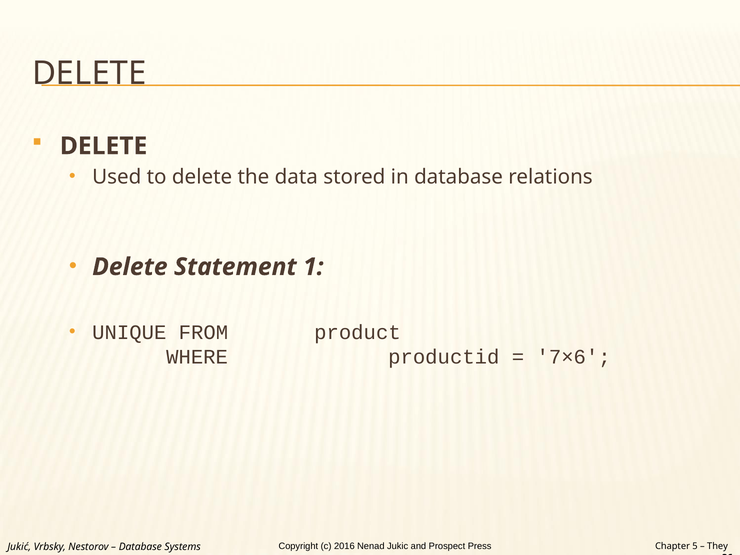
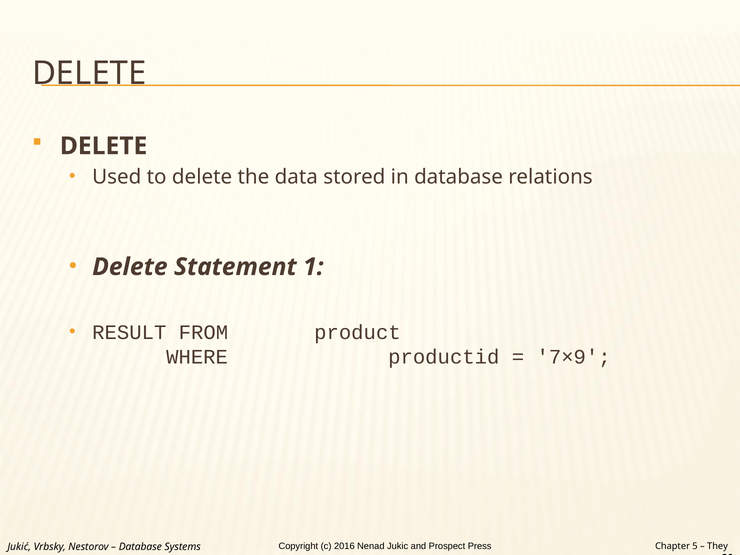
UNIQUE: UNIQUE -> RESULT
7×6: 7×6 -> 7×9
